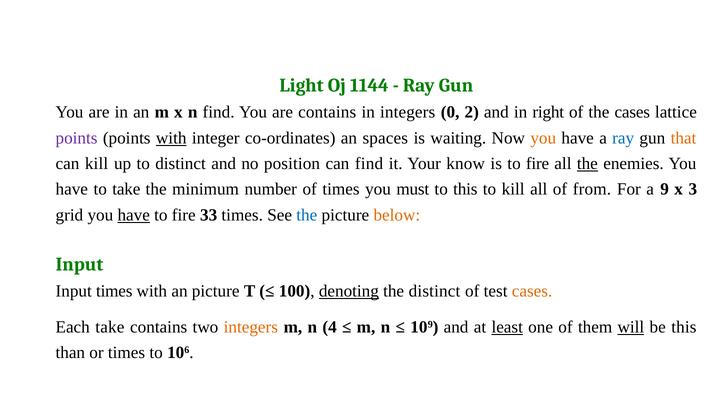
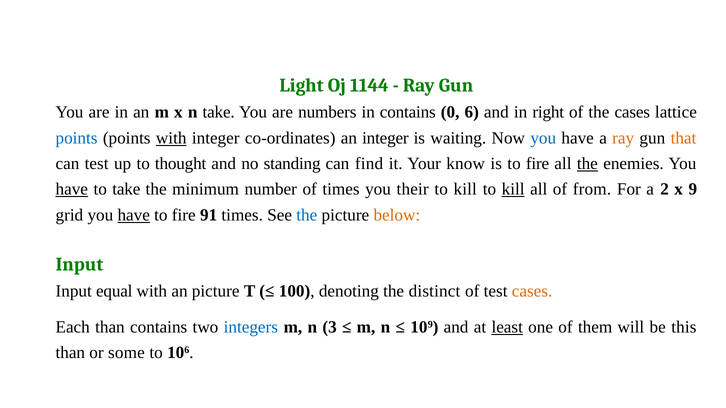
n find: find -> take
are contains: contains -> numbers
in integers: integers -> contains
2: 2 -> 6
points at (77, 138) colour: purple -> blue
an spaces: spaces -> integer
you at (543, 138) colour: orange -> blue
ray at (623, 138) colour: blue -> orange
can kill: kill -> test
to distinct: distinct -> thought
position: position -> standing
have at (72, 190) underline: none -> present
must: must -> their
this at (465, 190): this -> kill
kill at (513, 190) underline: none -> present
9: 9 -> 2
3: 3 -> 9
33: 33 -> 91
Input times: times -> equal
denoting underline: present -> none
Each take: take -> than
integers at (251, 327) colour: orange -> blue
4: 4 -> 3
will underline: present -> none
or times: times -> some
